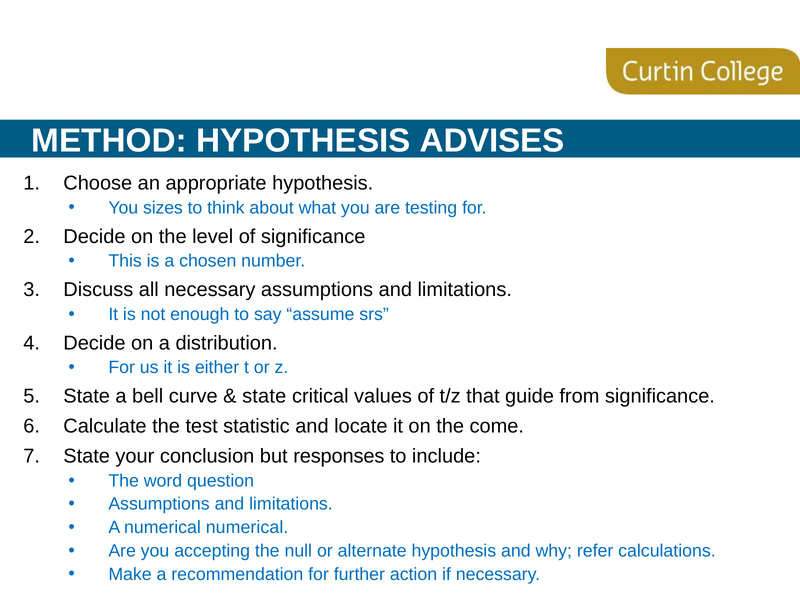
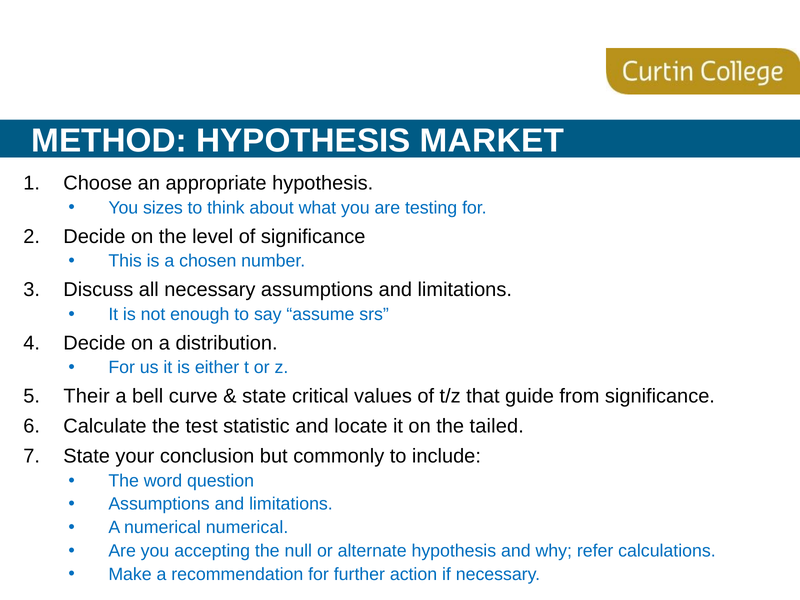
ADVISES: ADVISES -> MARKET
State at (87, 396): State -> Their
come: come -> tailed
responses: responses -> commonly
